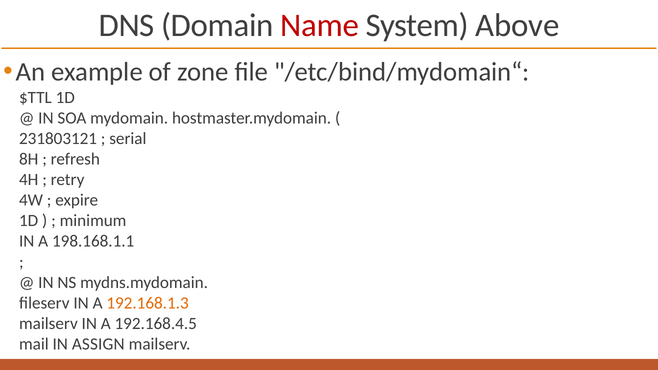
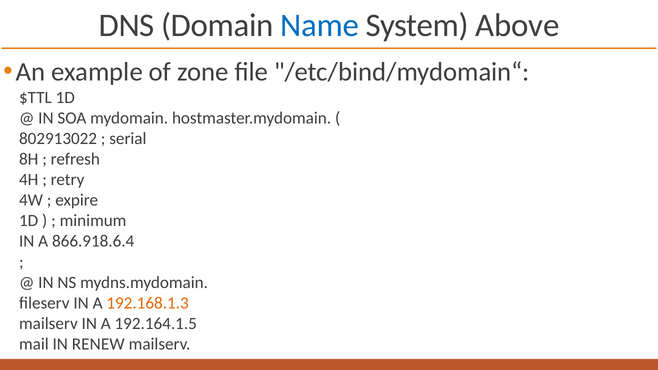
Name colour: red -> blue
231803121: 231803121 -> 802913022
198.168.1.1: 198.168.1.1 -> 866.918.6.4
192.168.4.5: 192.168.4.5 -> 192.164.1.5
ASSIGN: ASSIGN -> RENEW
